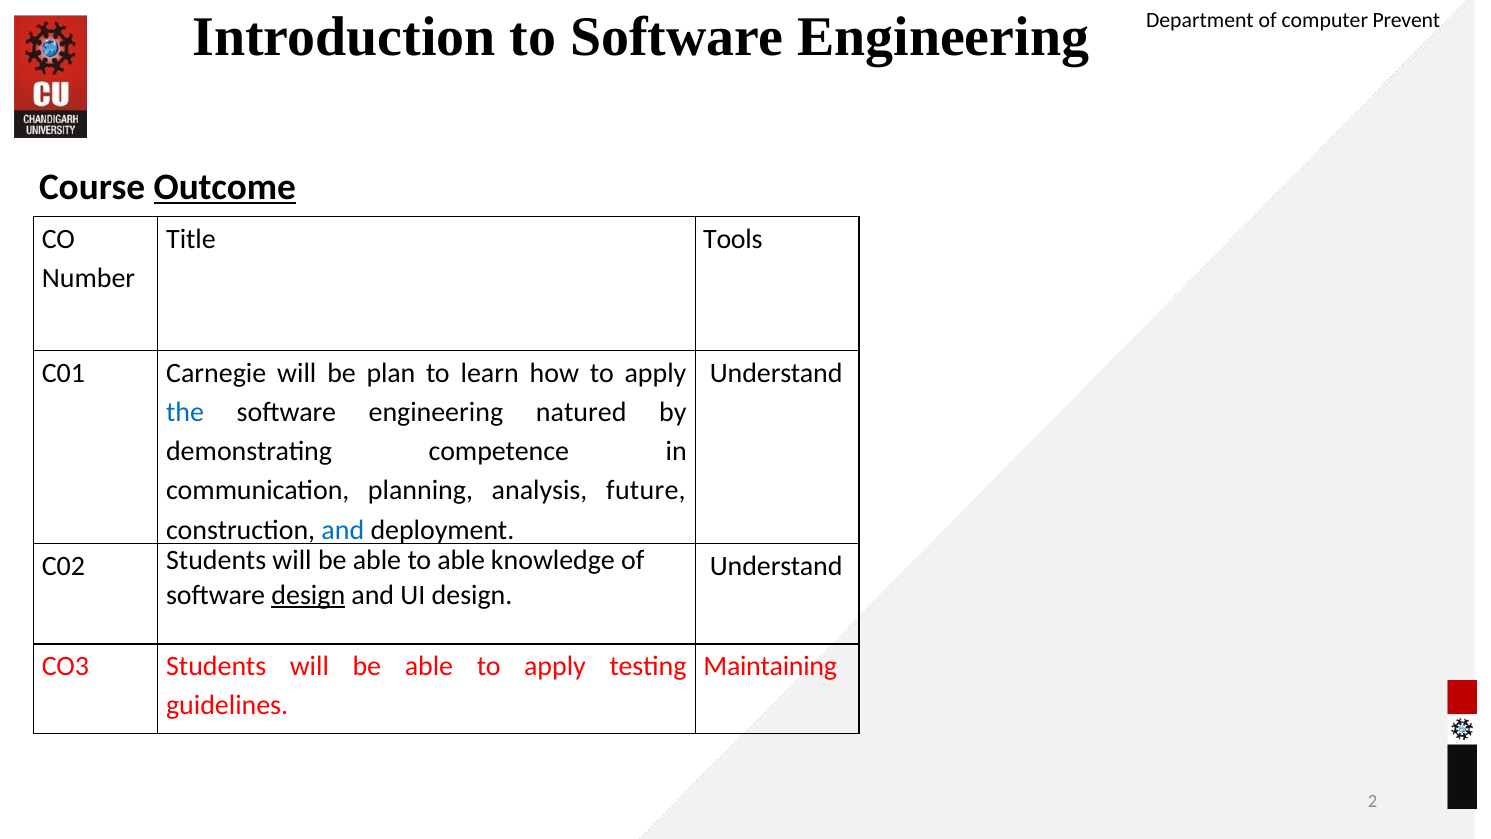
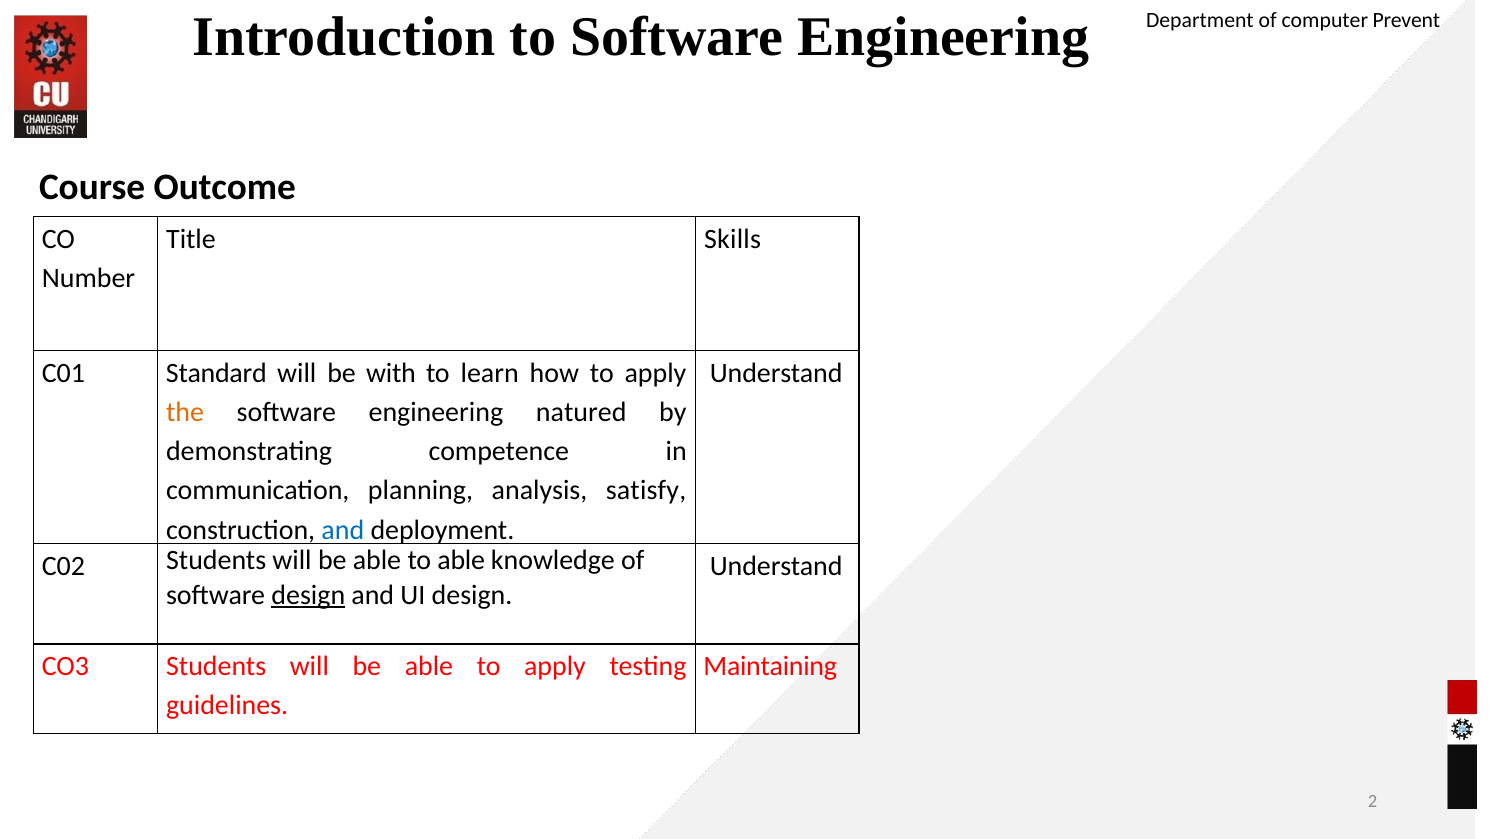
Outcome underline: present -> none
Tools: Tools -> Skills
Carnegie: Carnegie -> Standard
plan: plan -> with
the colour: blue -> orange
future: future -> satisfy
